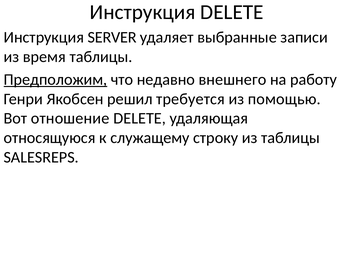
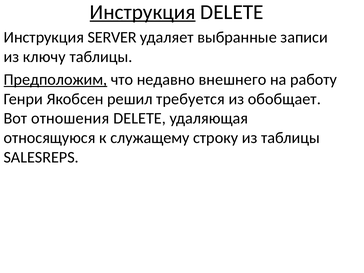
Инструкция at (143, 12) underline: none -> present
время: время -> ключу
помощью: помощью -> обобщает
отношение: отношение -> отношения
